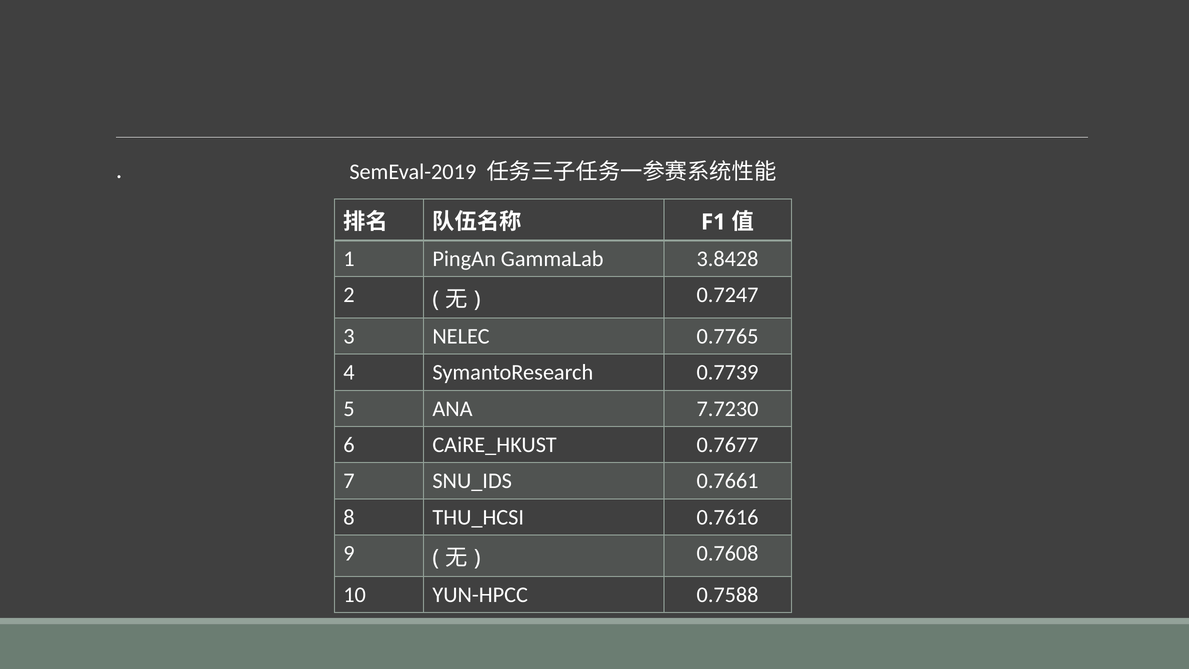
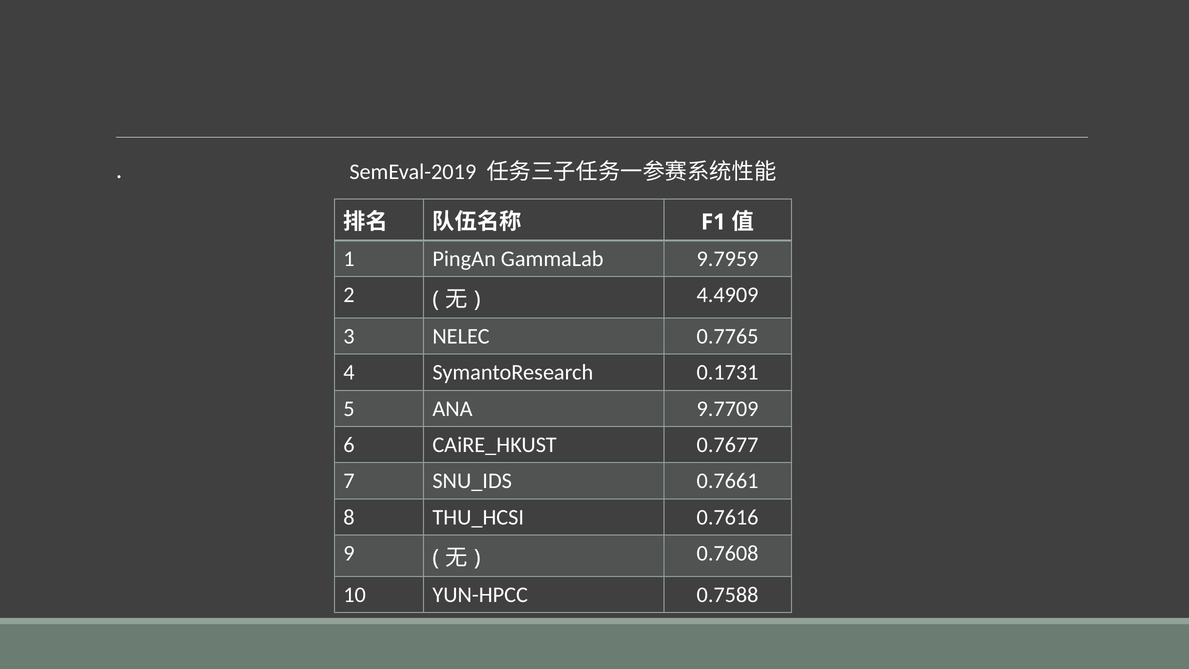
3.8428: 3.8428 -> 9.7959
0.7247: 0.7247 -> 4.4909
0.7739: 0.7739 -> 0.1731
7.7230: 7.7230 -> 9.7709
